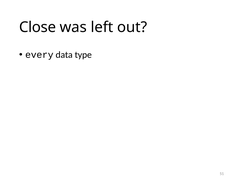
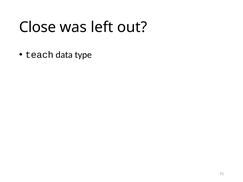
every: every -> teach
